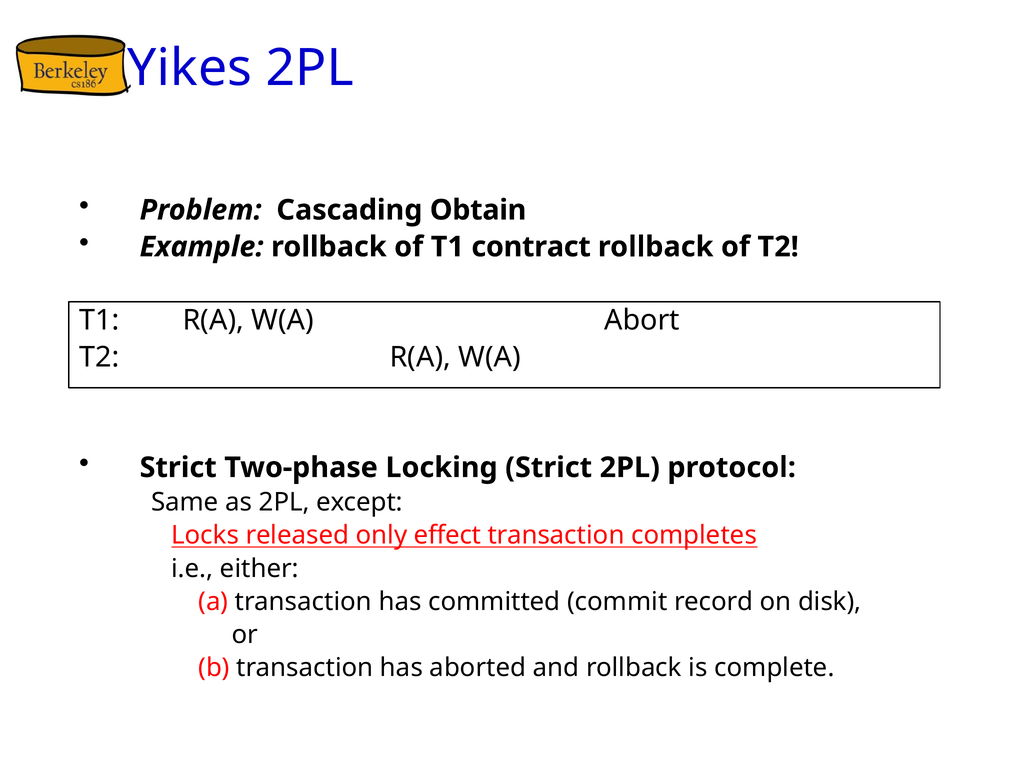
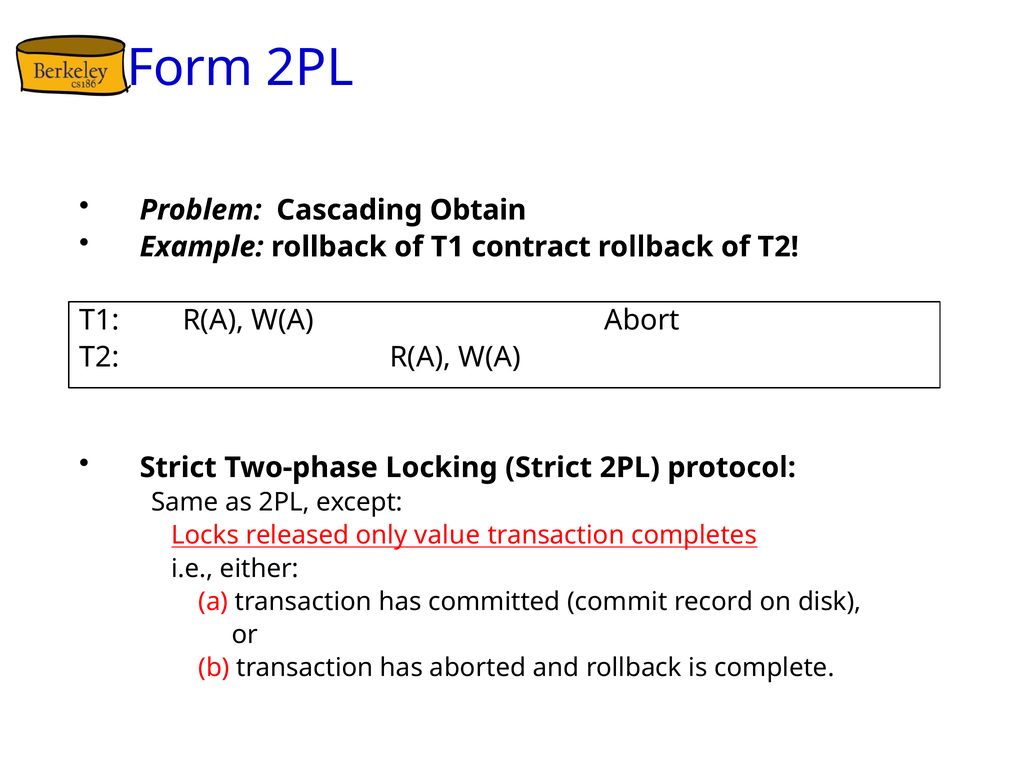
Yikes: Yikes -> Form
effect: effect -> value
